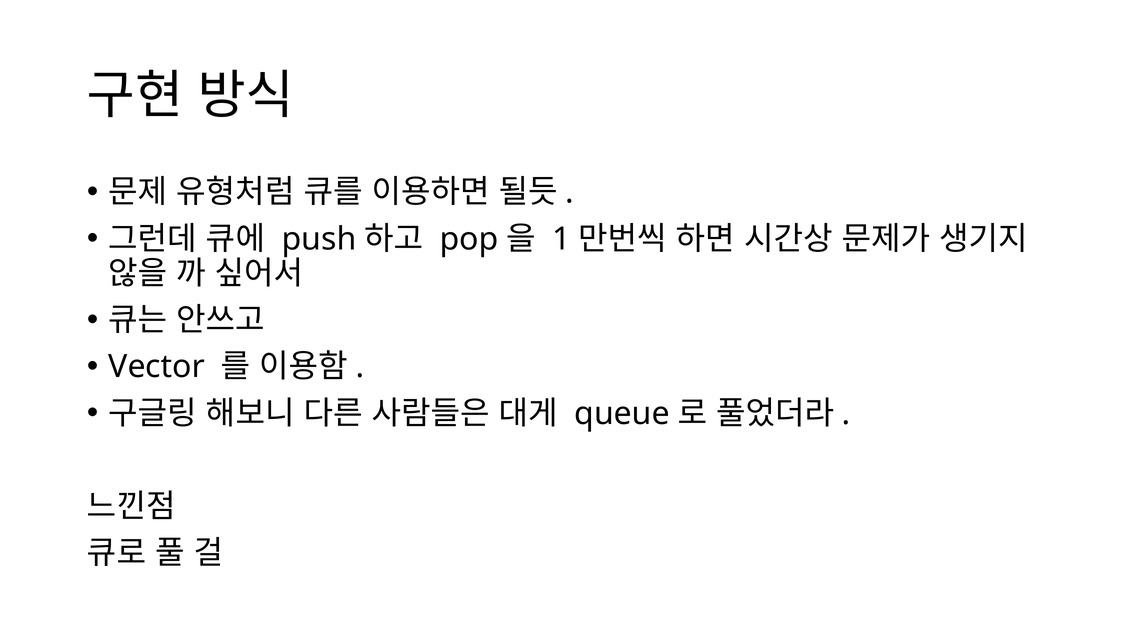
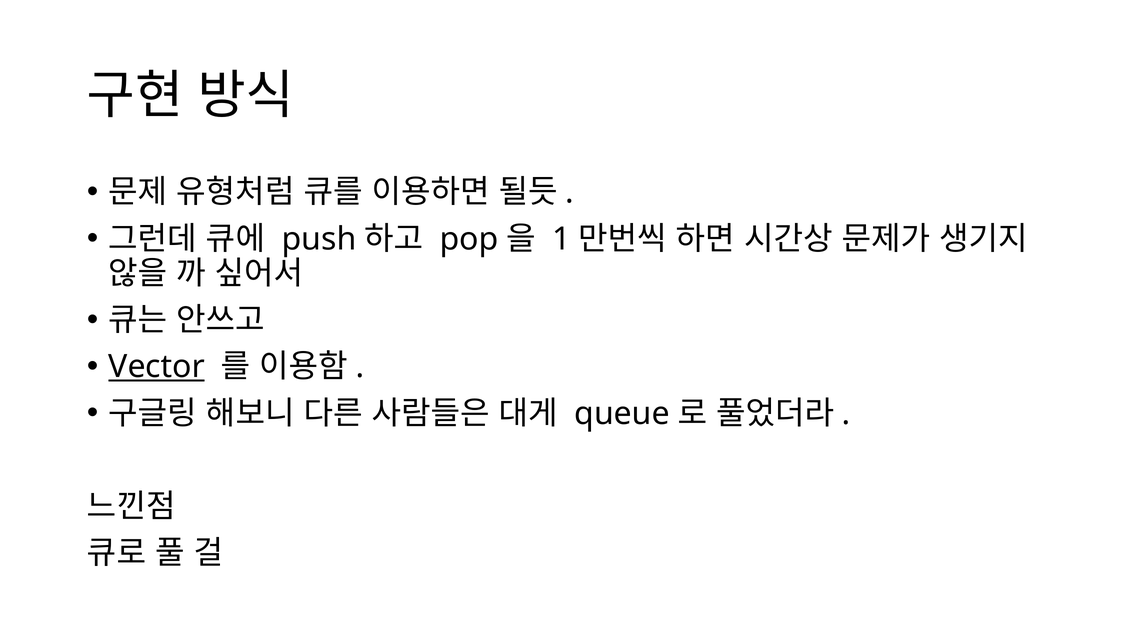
Vector underline: none -> present
